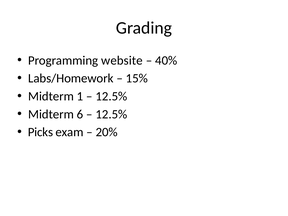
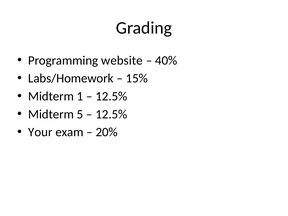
6: 6 -> 5
Picks: Picks -> Your
